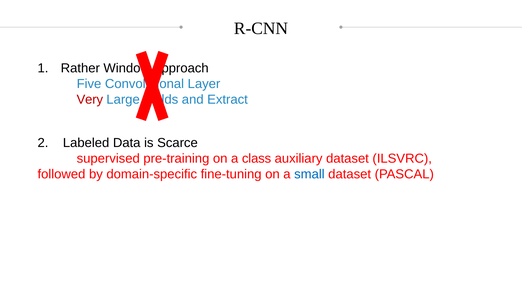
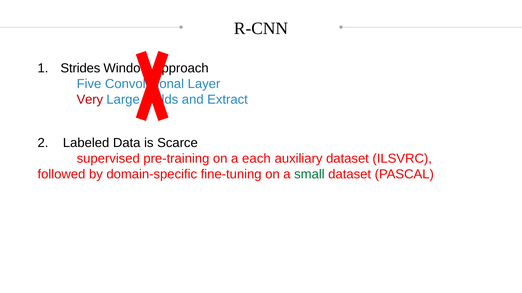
Rather: Rather -> Strides
class: class -> each
small colour: blue -> green
